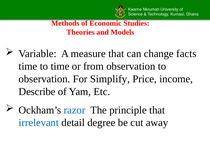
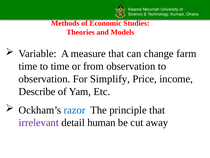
facts: facts -> farm
irrelevant colour: blue -> purple
degree: degree -> human
